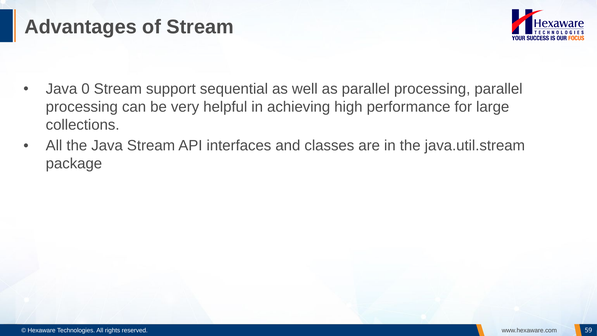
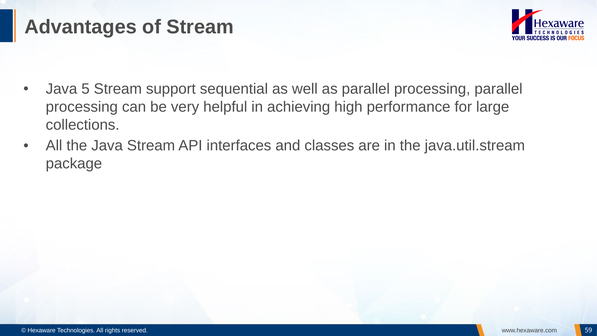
0: 0 -> 5
